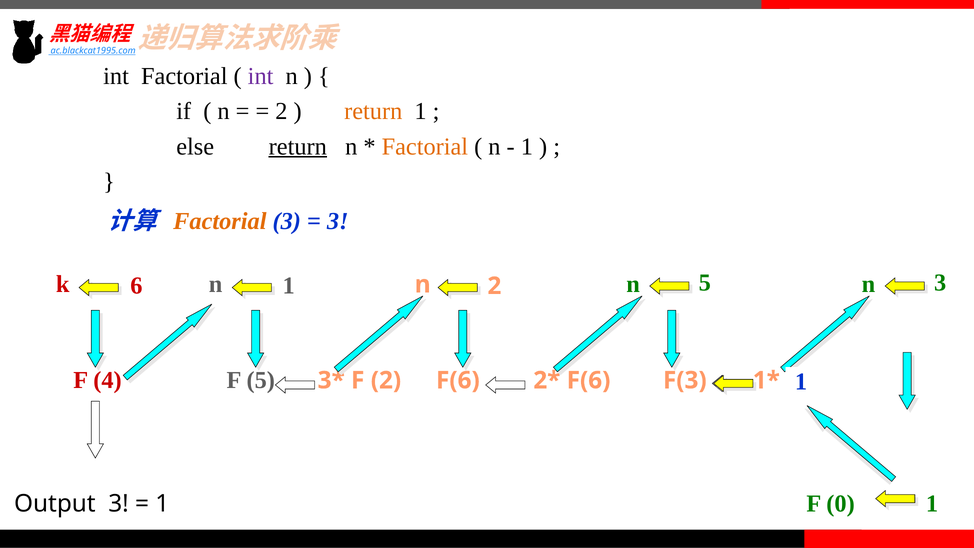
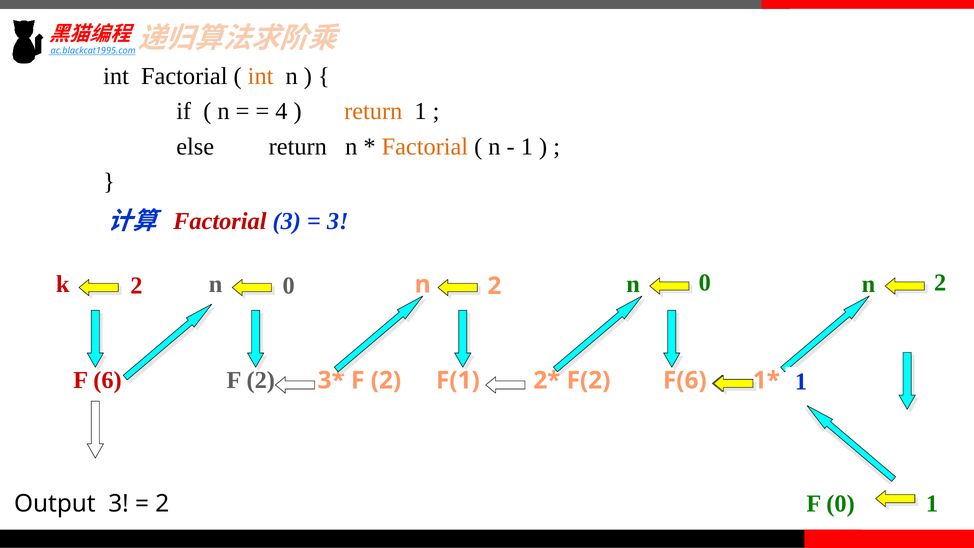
int at (261, 76) colour: purple -> orange
2 at (281, 111): 2 -> 4
return at (298, 146) underline: present -> none
Factorial at (220, 221) colour: orange -> red
k 6: 6 -> 2
1 at (289, 286): 1 -> 0
5 at (705, 283): 5 -> 0
3 at (940, 283): 3 -> 2
4: 4 -> 6
5 at (261, 380): 5 -> 2
F(6 at (458, 380): F(6 -> F(1
F(6 at (589, 380): F(6 -> F(2
F(3: F(3 -> F(6
1 at (162, 503): 1 -> 2
